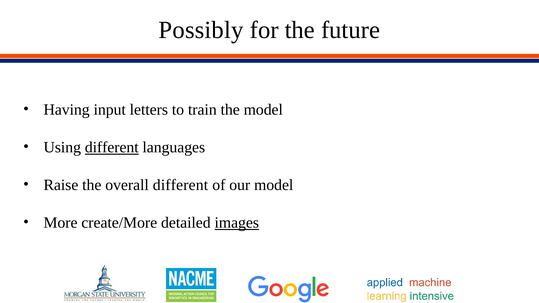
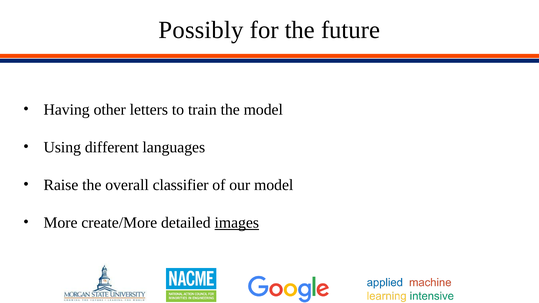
input: input -> other
different at (112, 147) underline: present -> none
overall different: different -> classifier
